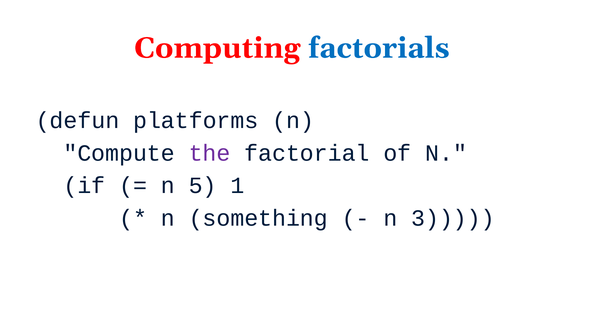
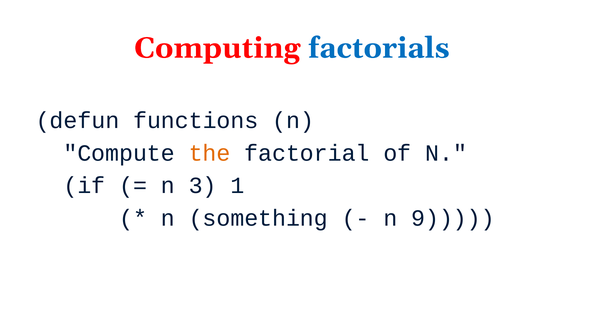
platforms: platforms -> functions
the colour: purple -> orange
5: 5 -> 3
3: 3 -> 9
